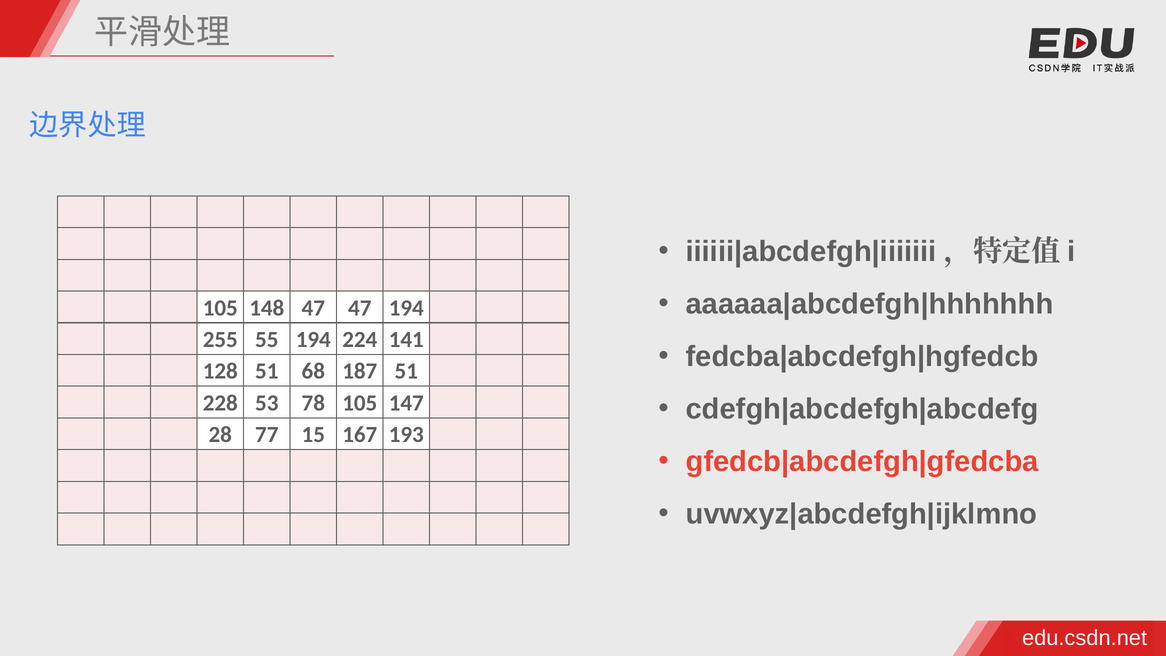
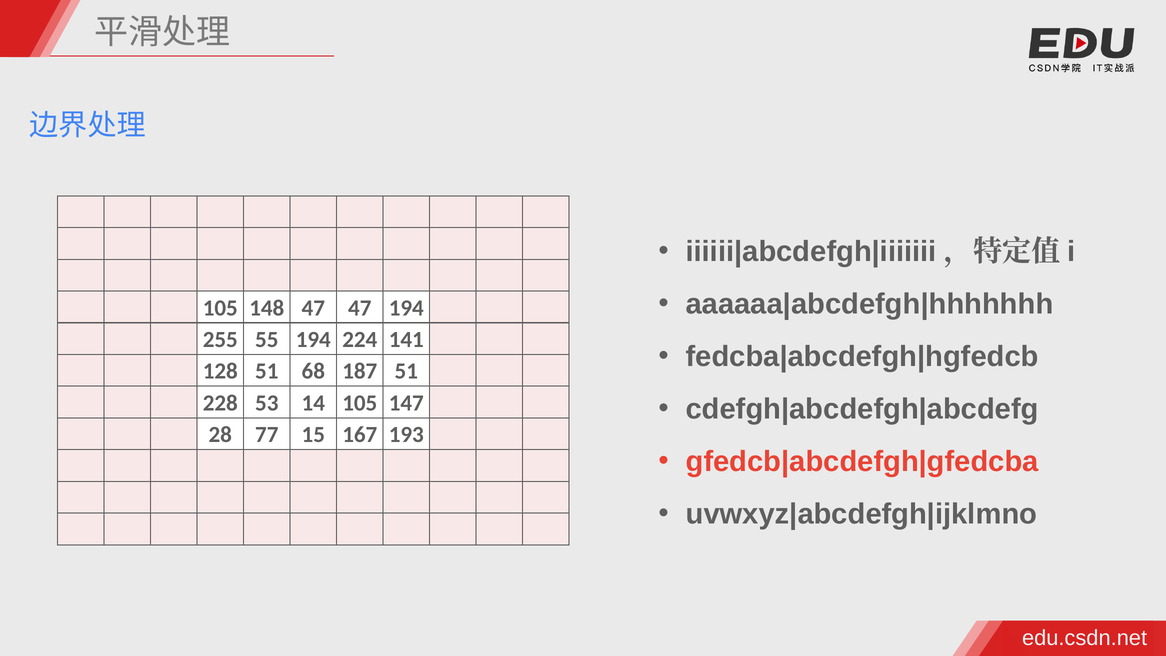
78: 78 -> 14
